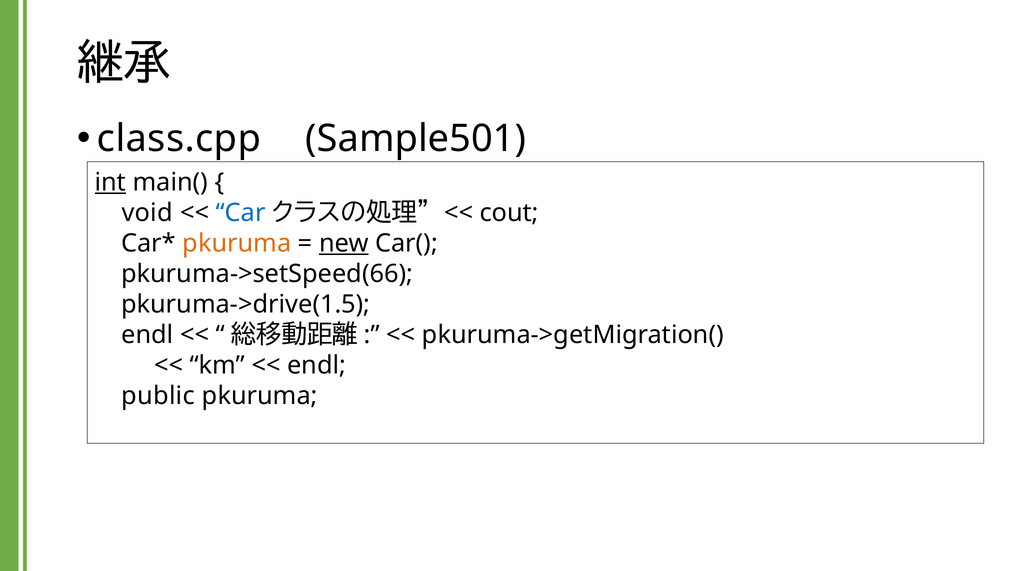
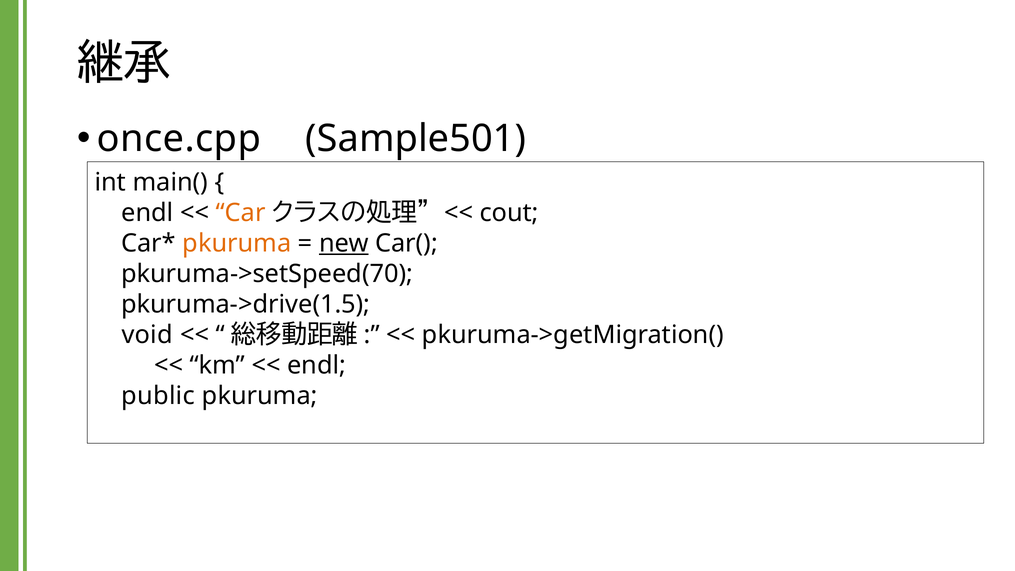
class.cpp: class.cpp -> once.cpp
int underline: present -> none
void at (147, 213): void -> endl
Car colour: blue -> orange
pkuruma->setSpeed(66: pkuruma->setSpeed(66 -> pkuruma->setSpeed(70
endl at (147, 335): endl -> void
